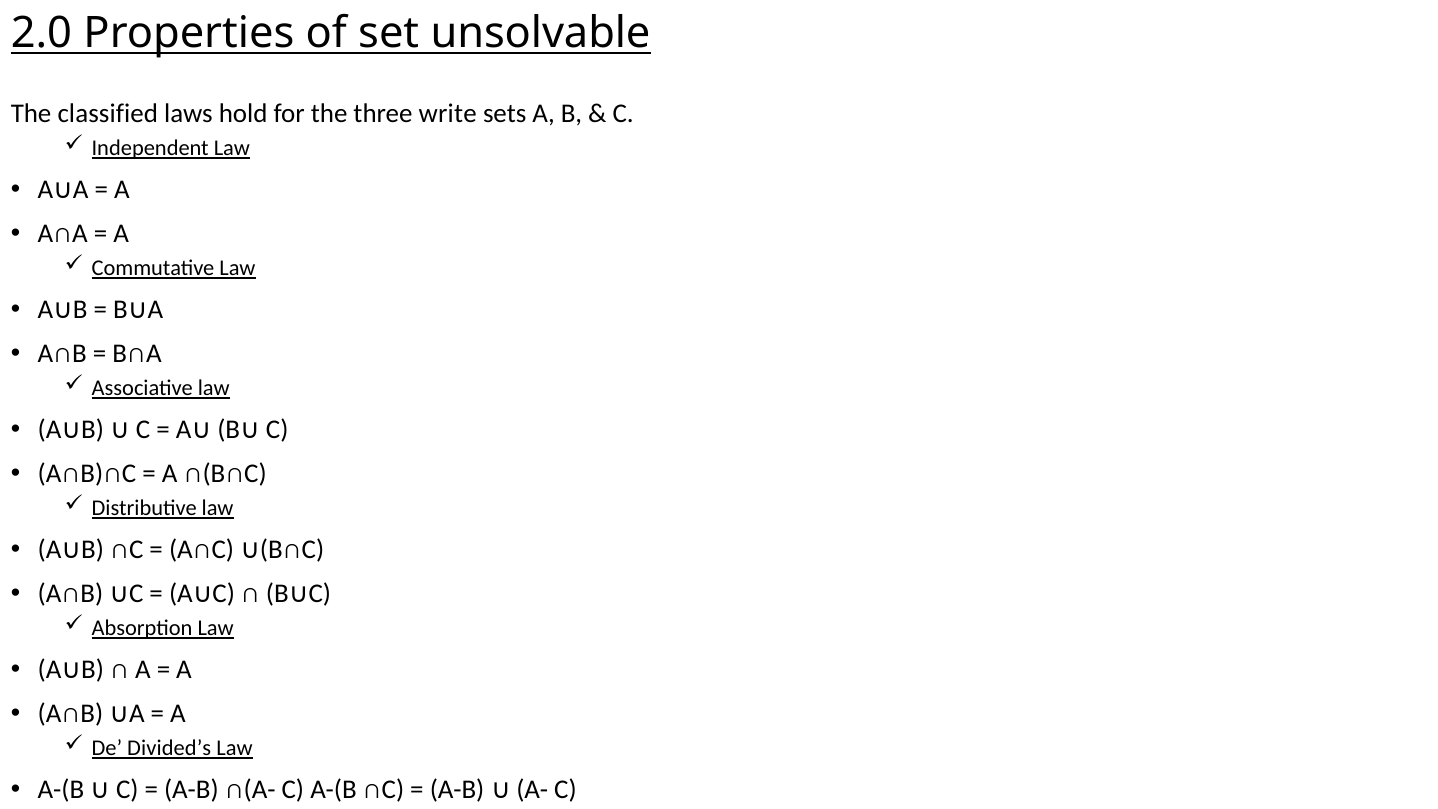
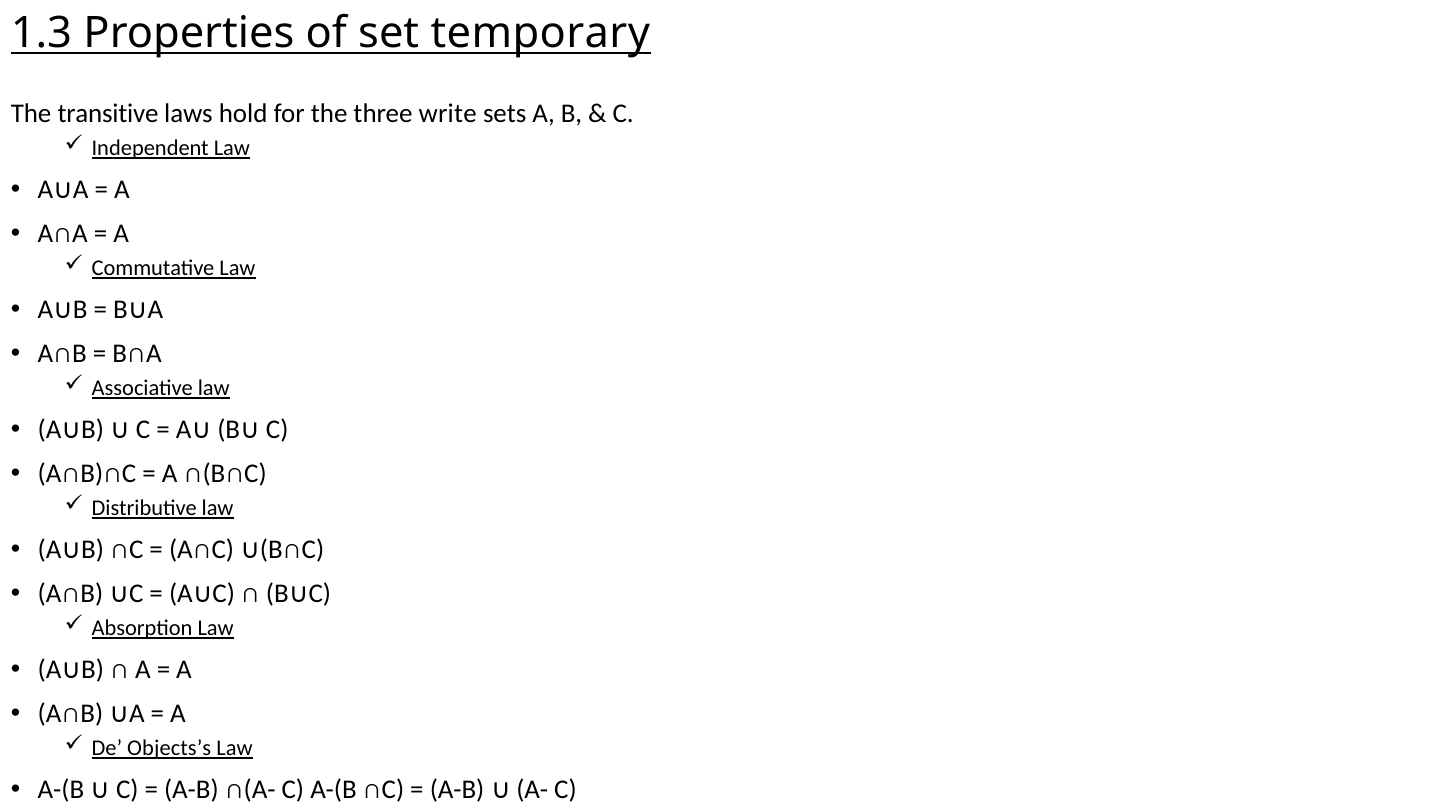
2.0: 2.0 -> 1.3
unsolvable: unsolvable -> temporary
classified: classified -> transitive
Divided’s: Divided’s -> Objects’s
